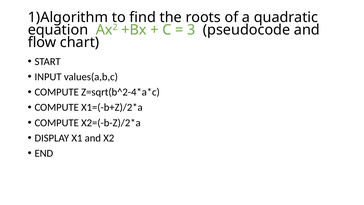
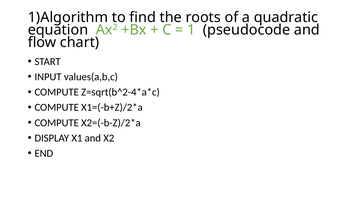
3: 3 -> 1
